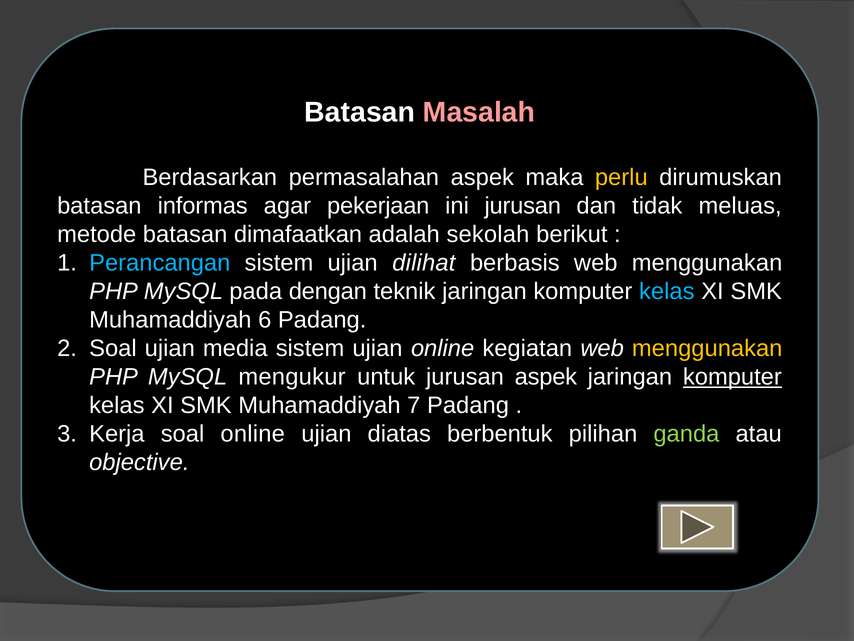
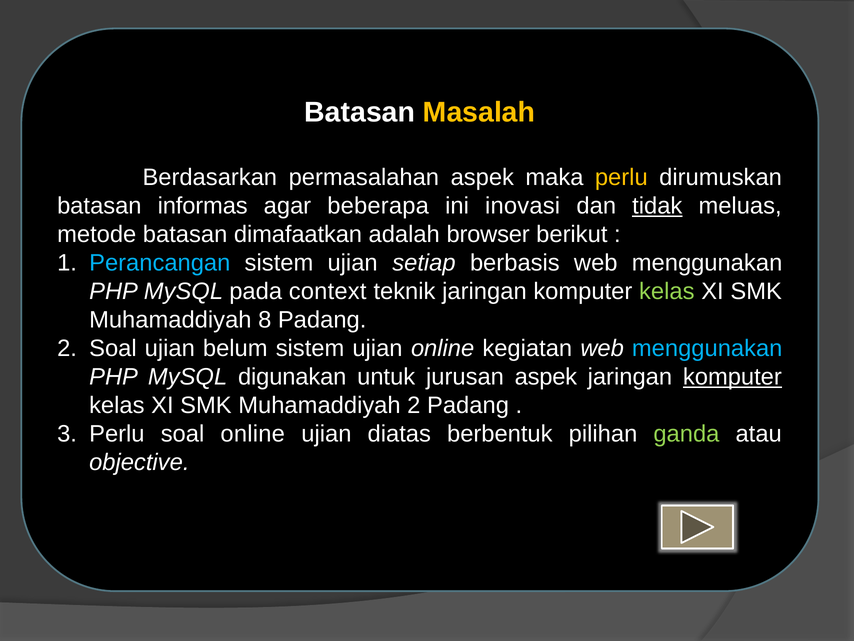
Masalah colour: pink -> yellow
pekerjaan: pekerjaan -> beberapa
ini jurusan: jurusan -> inovasi
tidak underline: none -> present
sekolah: sekolah -> browser
dilihat: dilihat -> setiap
dengan: dengan -> context
kelas at (667, 291) colour: light blue -> light green
6: 6 -> 8
media: media -> belum
menggunakan at (707, 348) colour: yellow -> light blue
mengukur: mengukur -> digunakan
Muhamaddiyah 7: 7 -> 2
Kerja at (117, 434): Kerja -> Perlu
